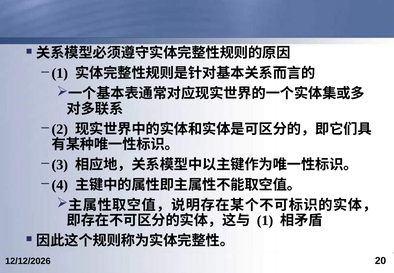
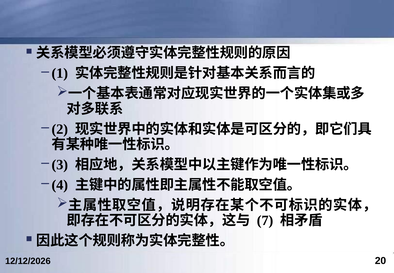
1: 1 -> 7
